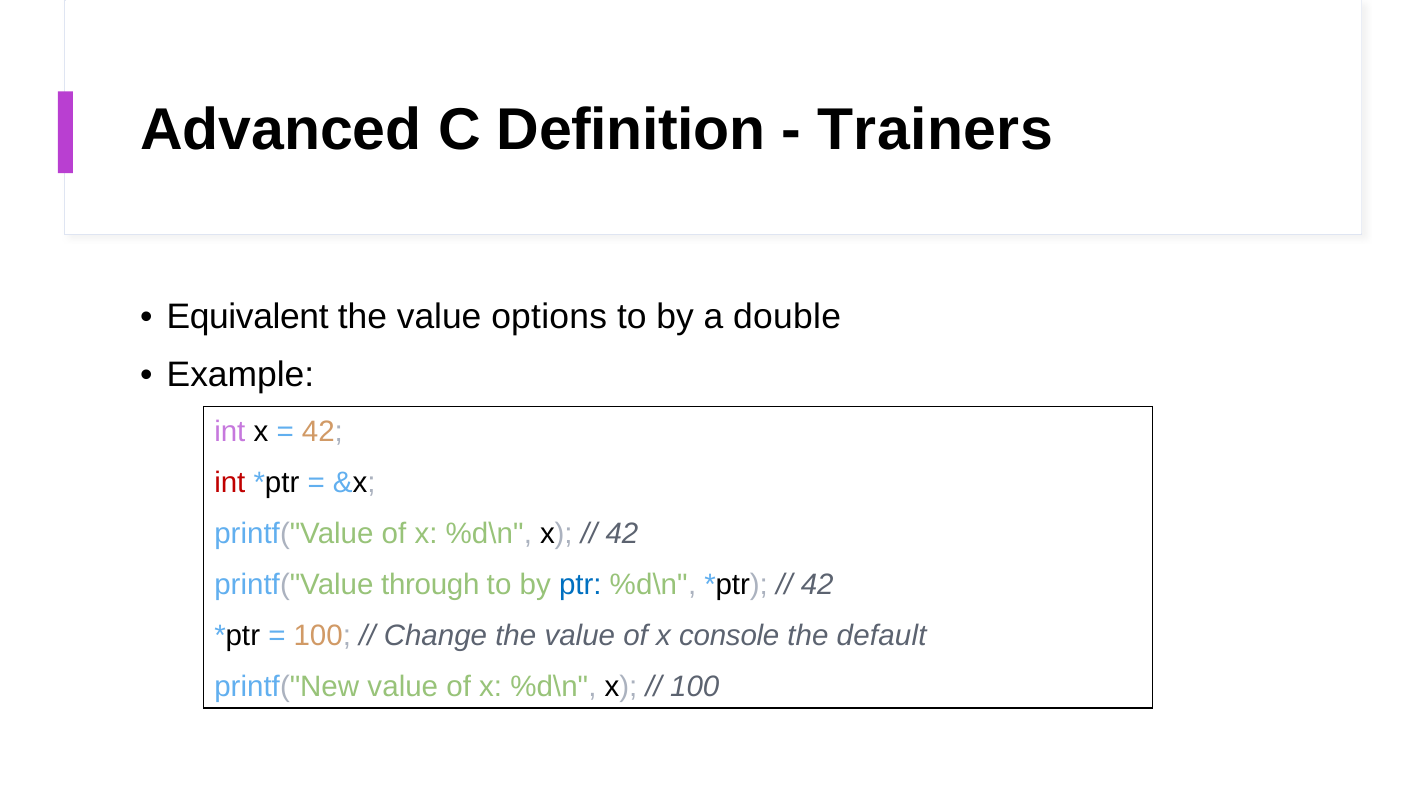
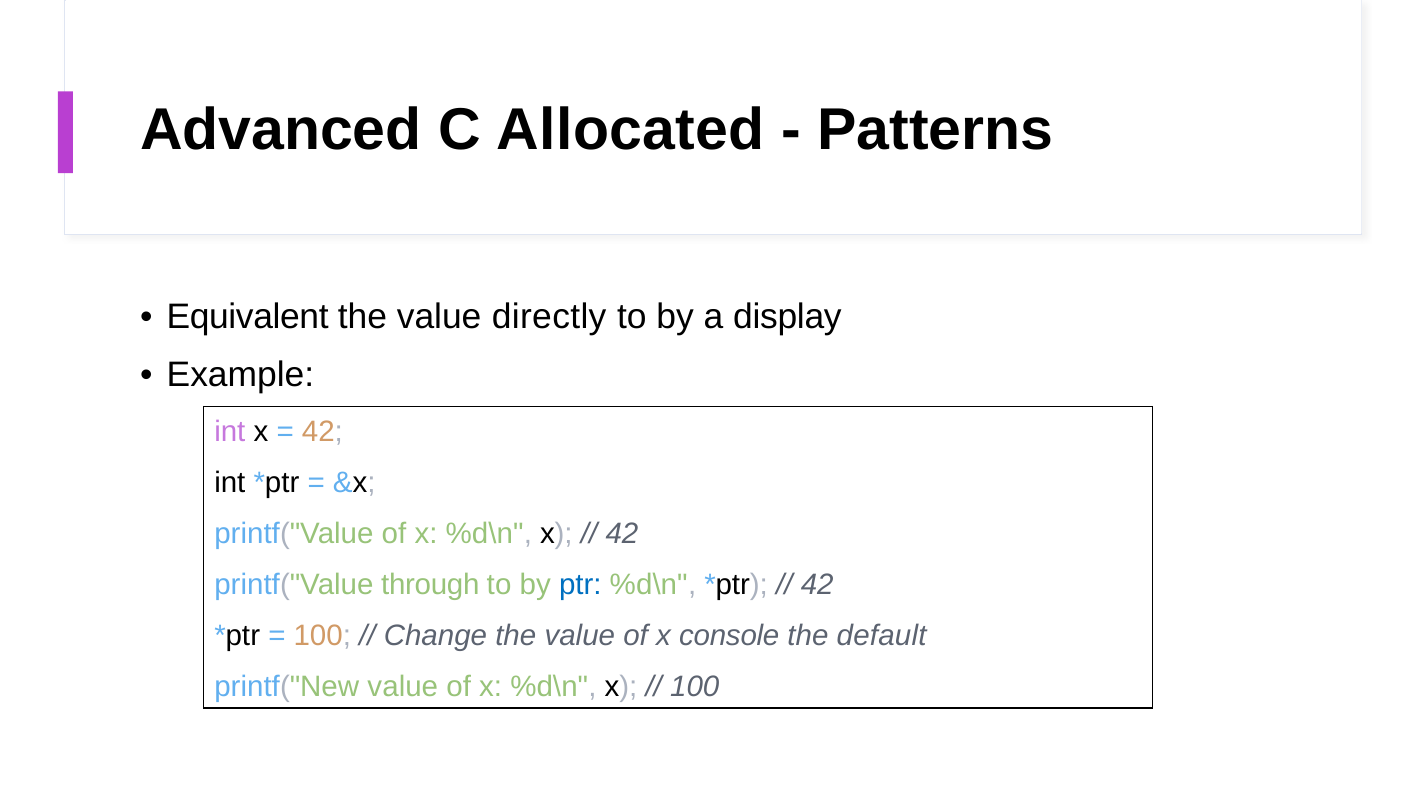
Definition: Definition -> Allocated
Trainers: Trainers -> Patterns
options: options -> directly
double: double -> display
int at (230, 483) colour: red -> black
